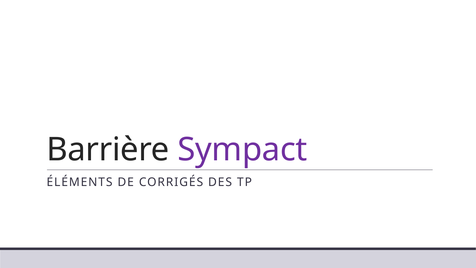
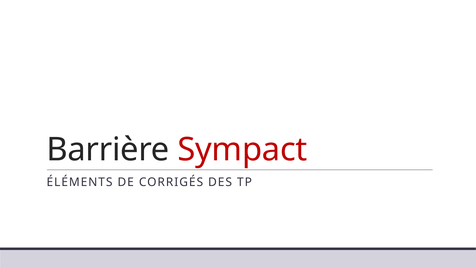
Sympact colour: purple -> red
